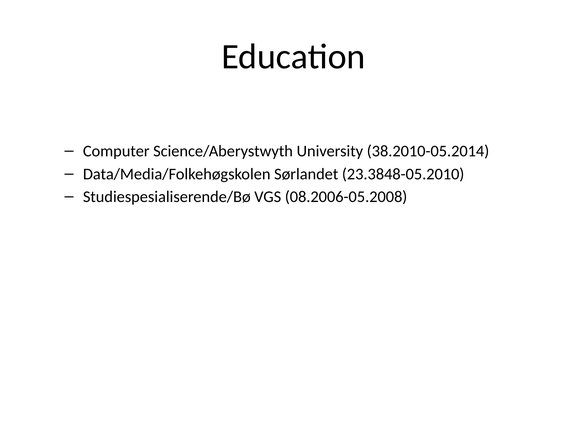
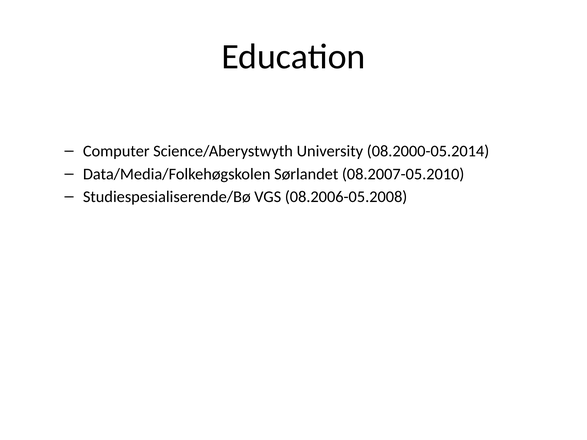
38.2010-05.2014: 38.2010-05.2014 -> 08.2000-05.2014
23.3848-05.2010: 23.3848-05.2010 -> 08.2007-05.2010
